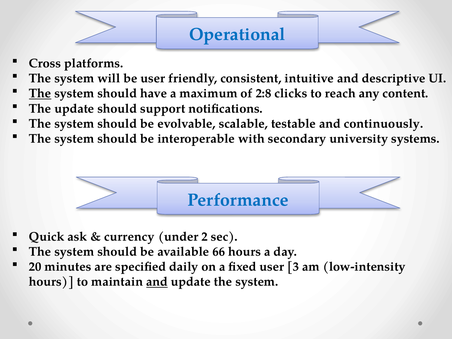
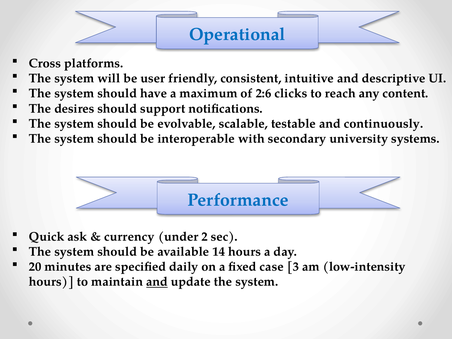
The at (40, 93) underline: present -> none
2:8: 2:8 -> 2:6
The update: update -> desires
66: 66 -> 14
fixed user: user -> case
